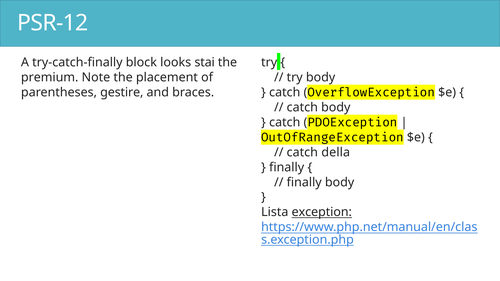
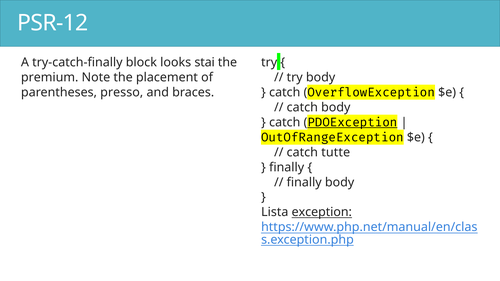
gestire: gestire -> presso
PDOException underline: none -> present
della: della -> tutte
